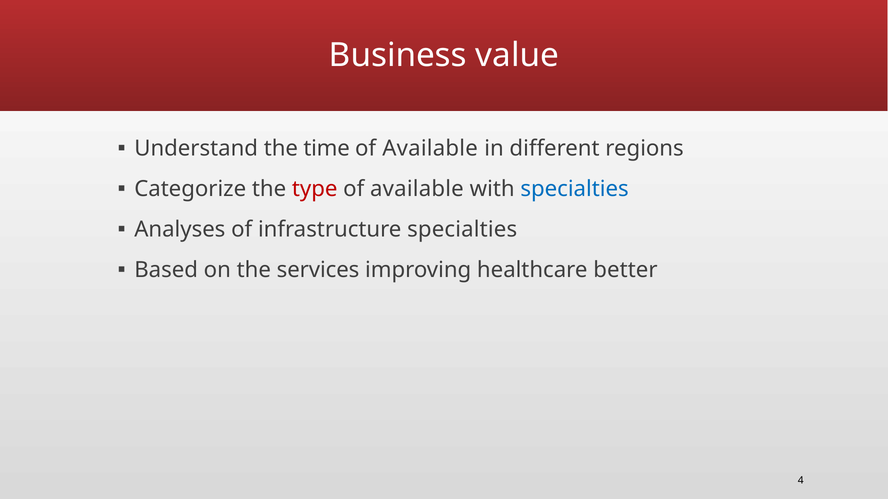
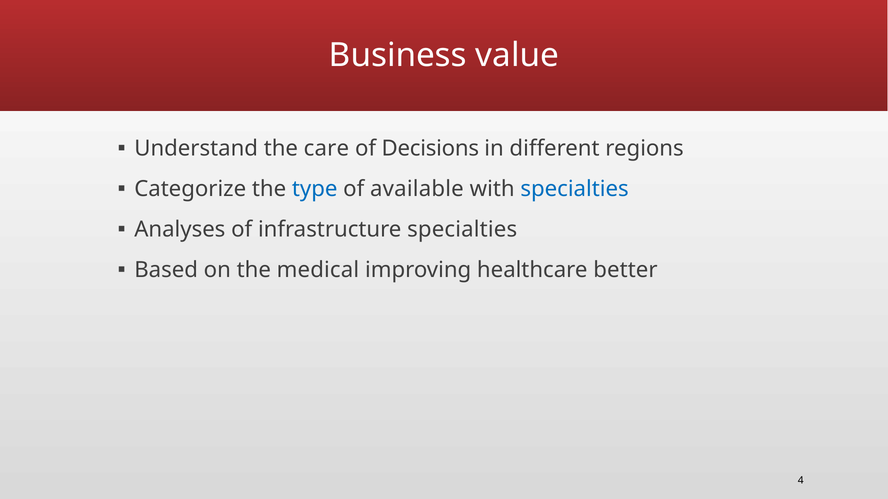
time: time -> care
Available at (430, 148): Available -> Decisions
type colour: red -> blue
services: services -> medical
